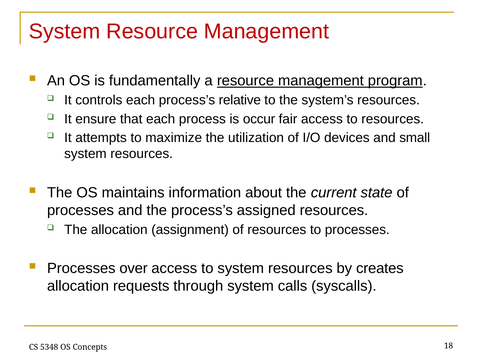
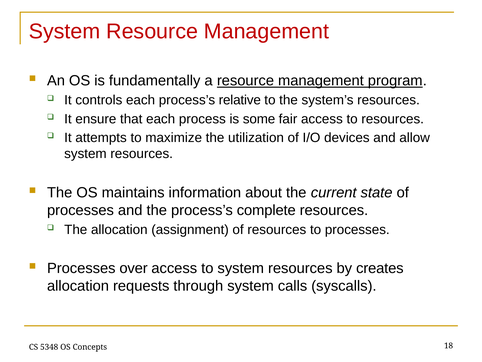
occur: occur -> some
small: small -> allow
assigned: assigned -> complete
